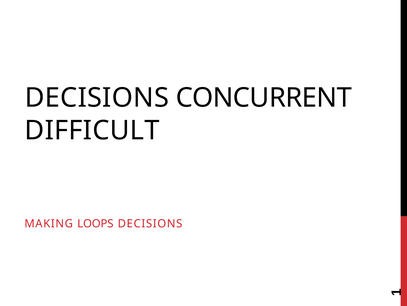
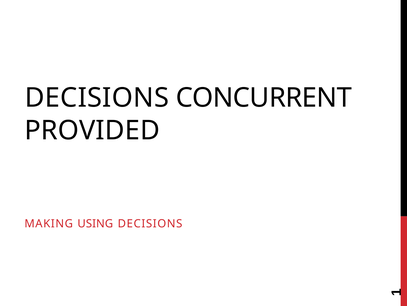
DIFFICULT: DIFFICULT -> PROVIDED
LOOPS: LOOPS -> USING
